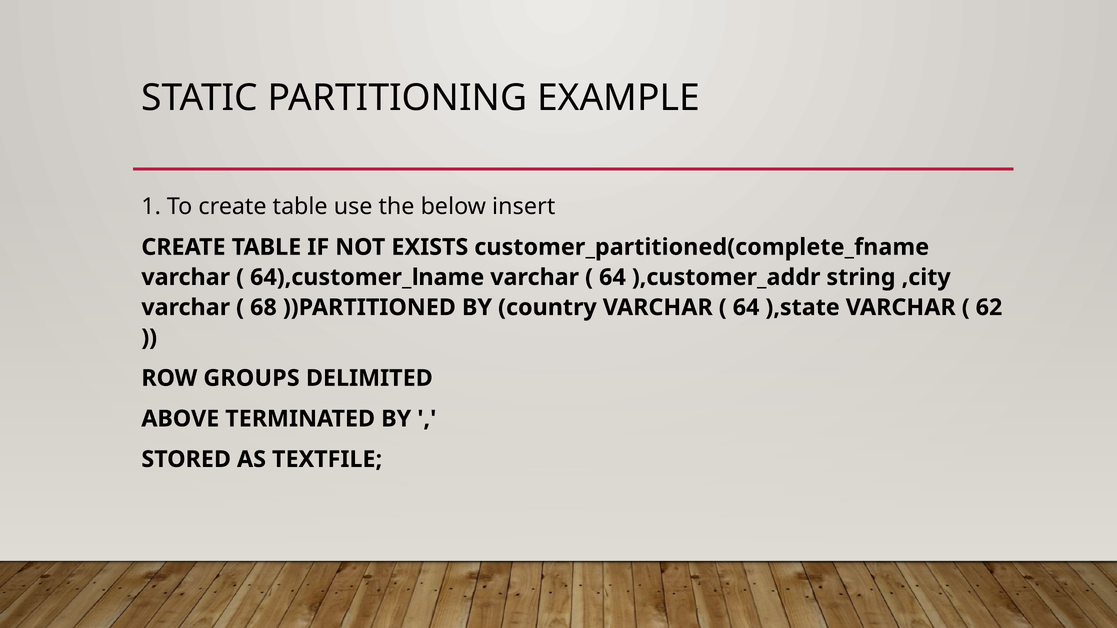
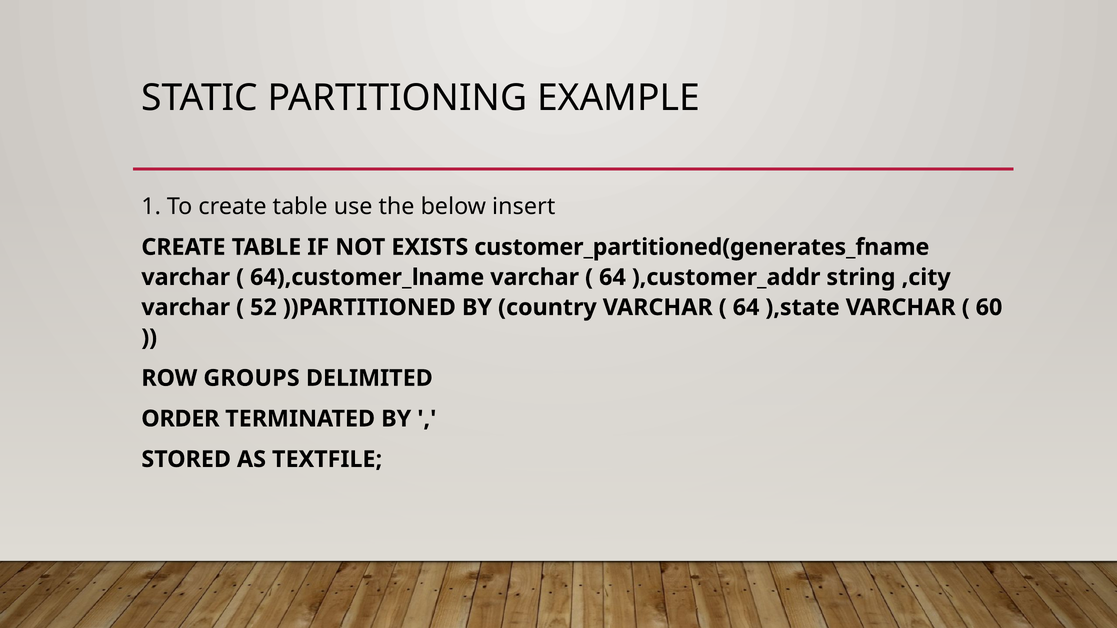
customer_partitioned(complete_fname: customer_partitioned(complete_fname -> customer_partitioned(generates_fname
68: 68 -> 52
62: 62 -> 60
ABOVE: ABOVE -> ORDER
